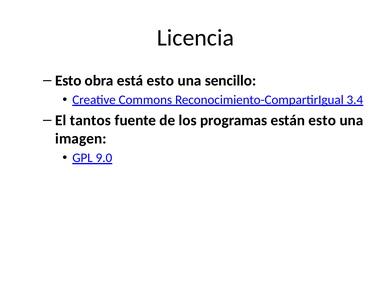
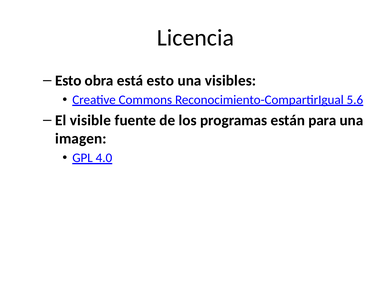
sencillo: sencillo -> visibles
3.4: 3.4 -> 5.6
tantos: tantos -> visible
están esto: esto -> para
9.0: 9.0 -> 4.0
